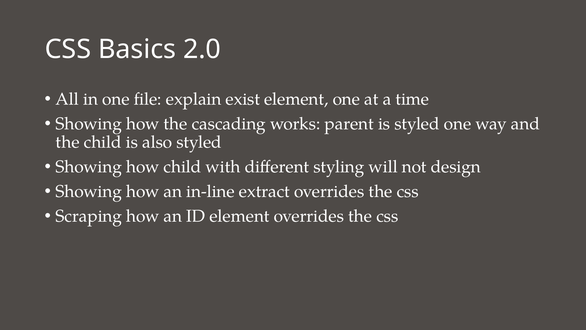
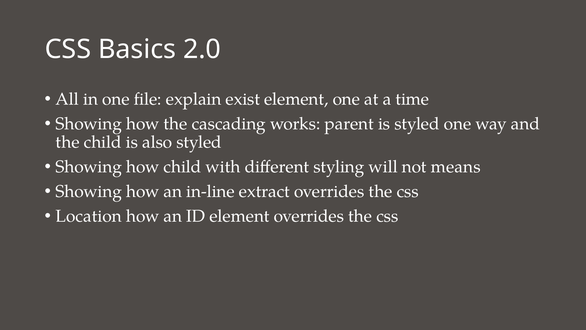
design: design -> means
Scraping: Scraping -> Location
